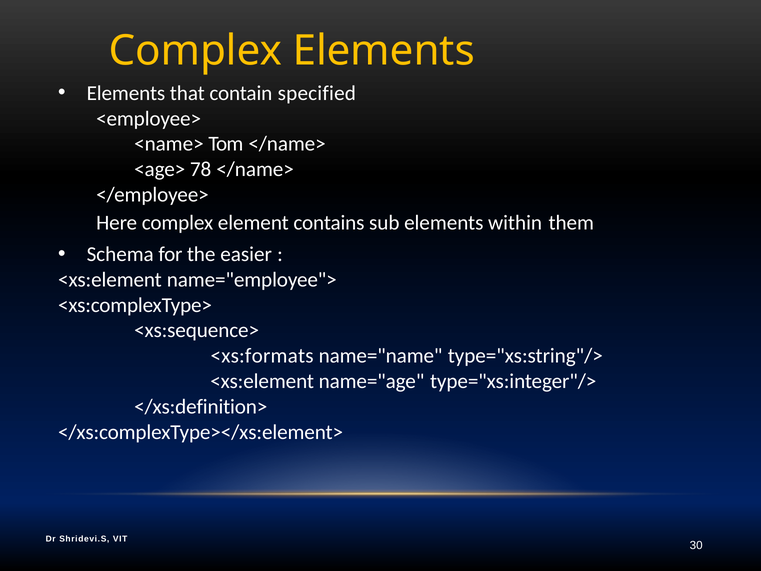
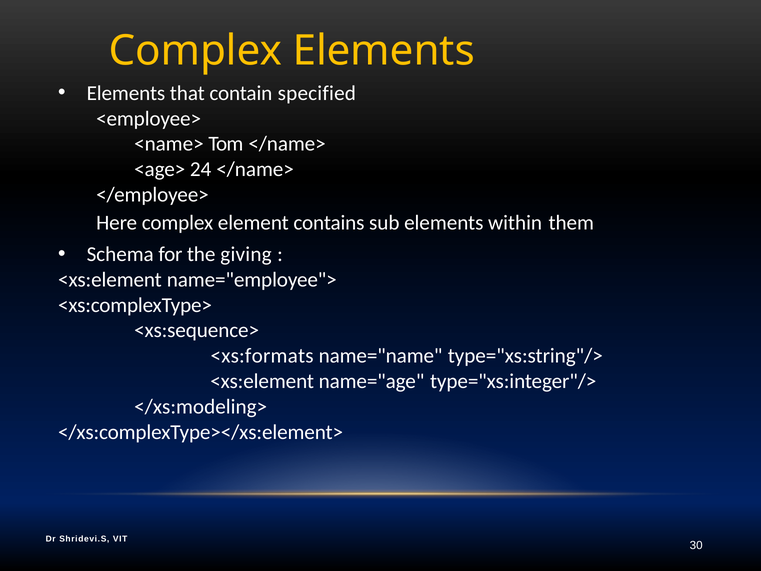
78: 78 -> 24
easier: easier -> giving
</xs:definition>: </xs:definition> -> </xs:modeling>
